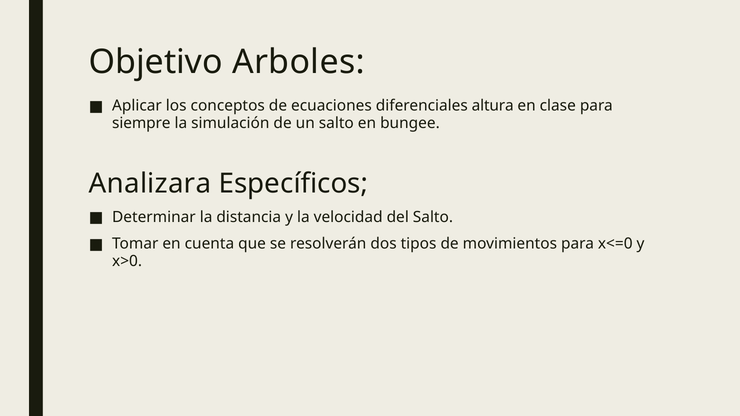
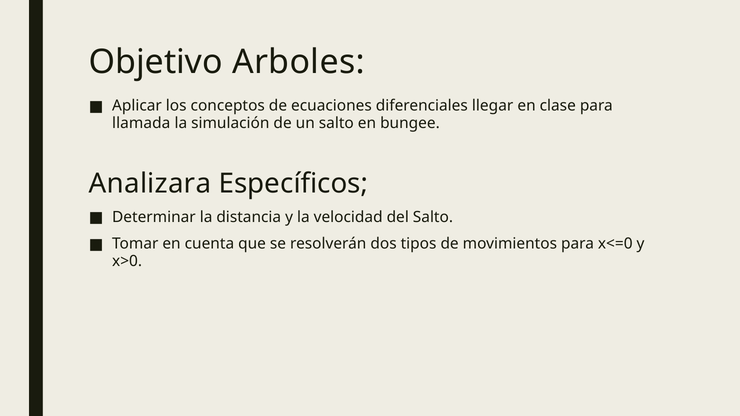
altura: altura -> llegar
siempre: siempre -> llamada
